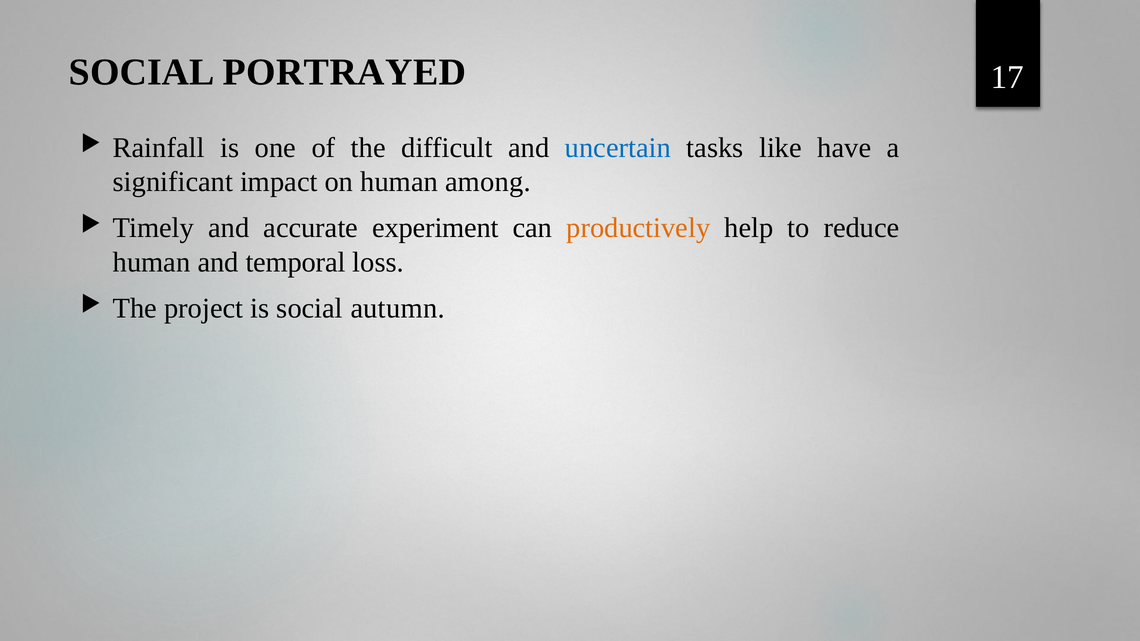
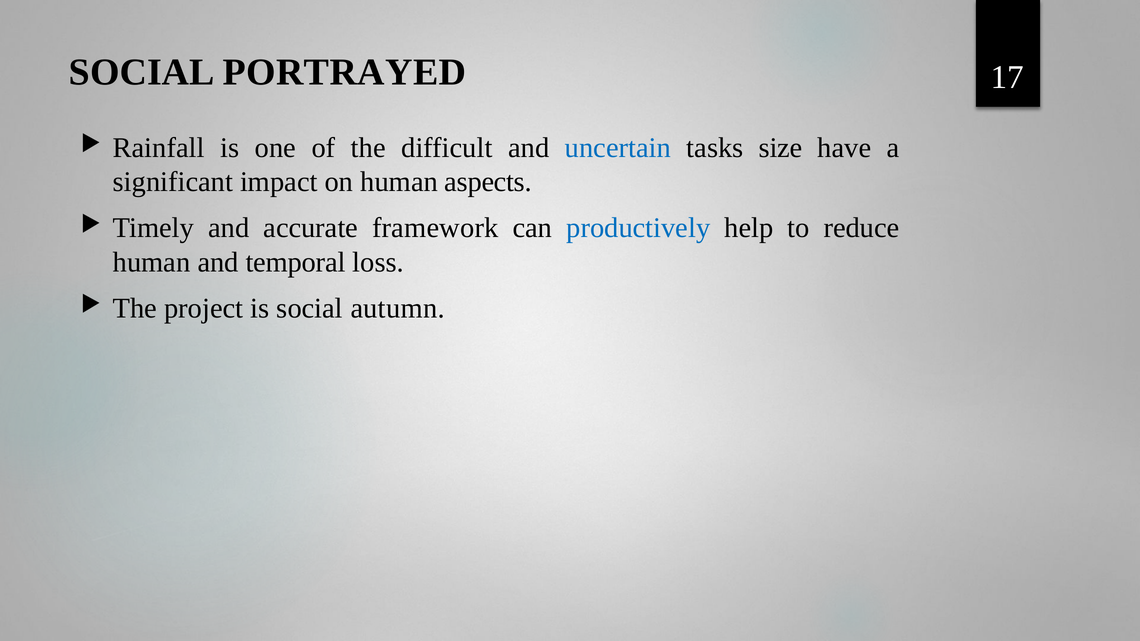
like: like -> size
among: among -> aspects
experiment: experiment -> framework
productively colour: orange -> blue
